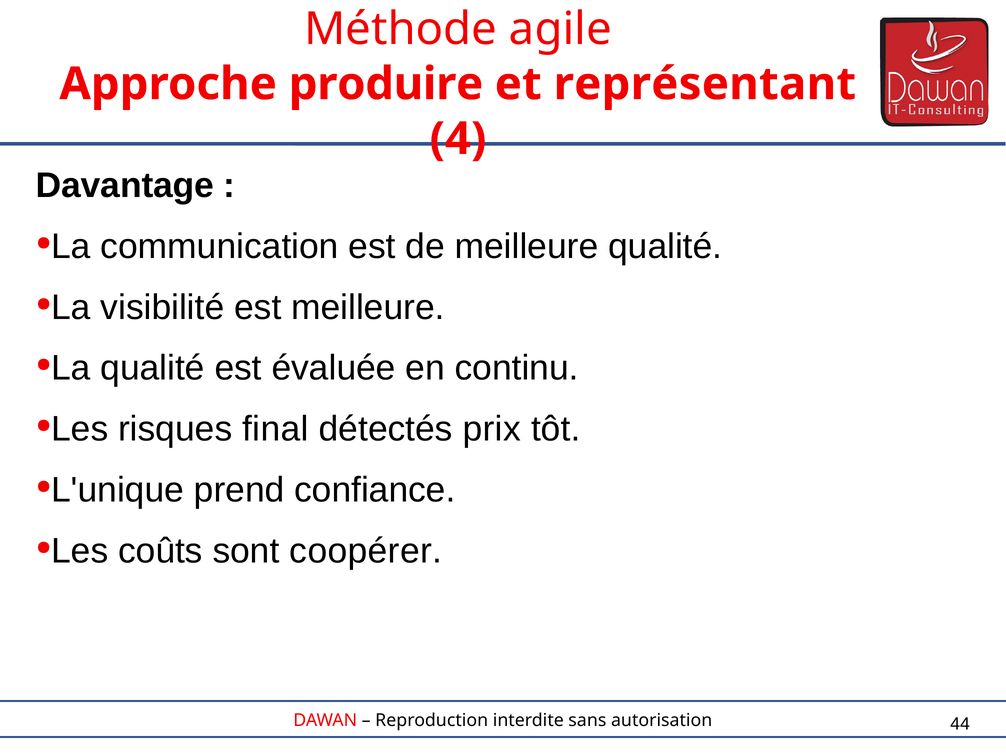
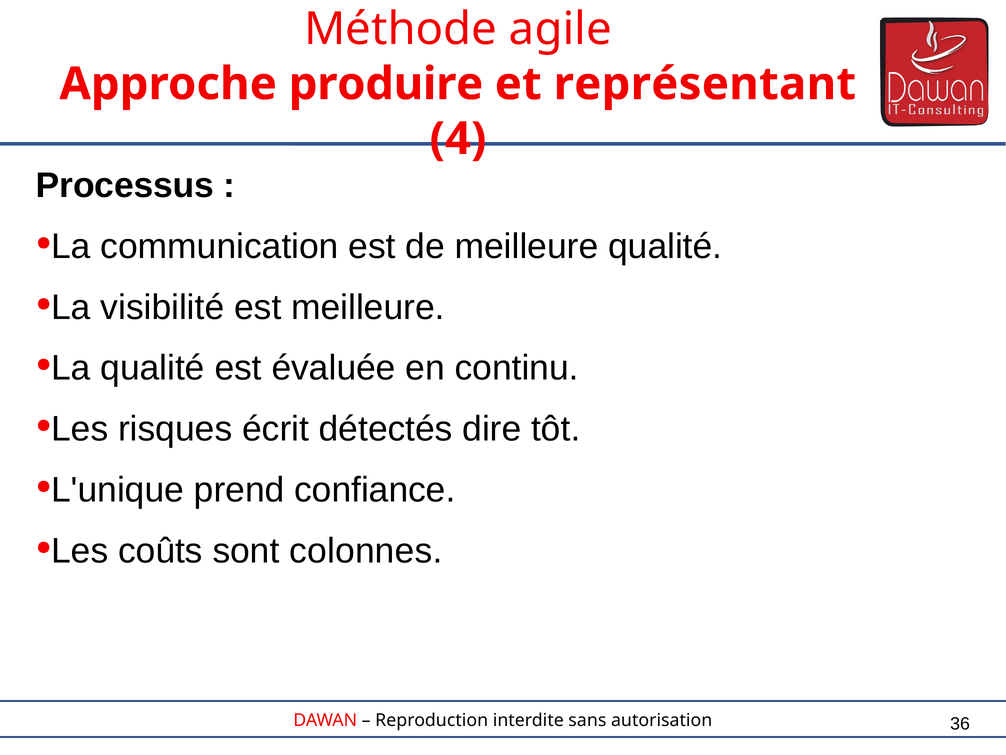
Davantage: Davantage -> Processus
final: final -> écrit
prix: prix -> dire
coopérer: coopérer -> colonnes
44: 44 -> 36
